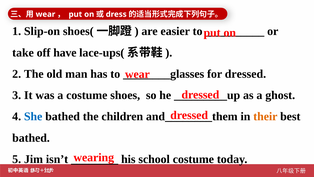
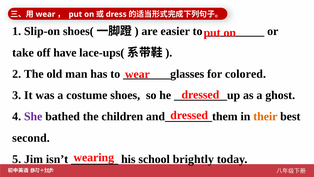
for dressed: dressed -> colored
She colour: blue -> purple
bathed at (31, 138): bathed -> second
school costume: costume -> brightly
